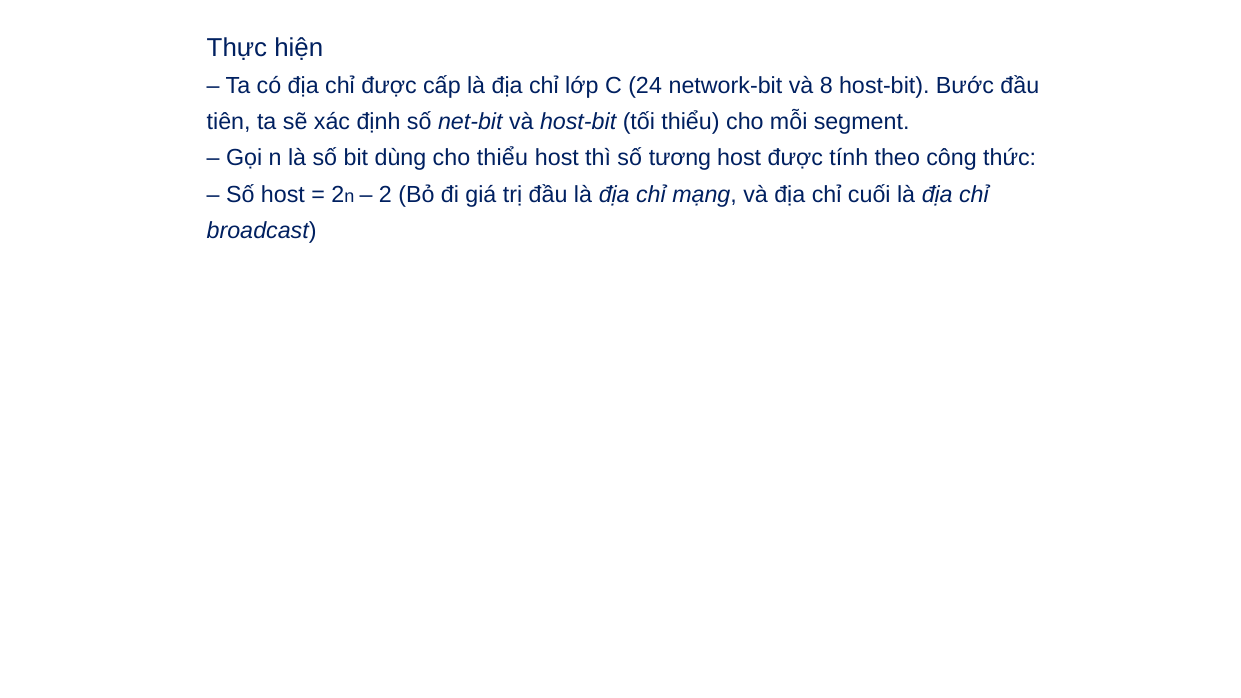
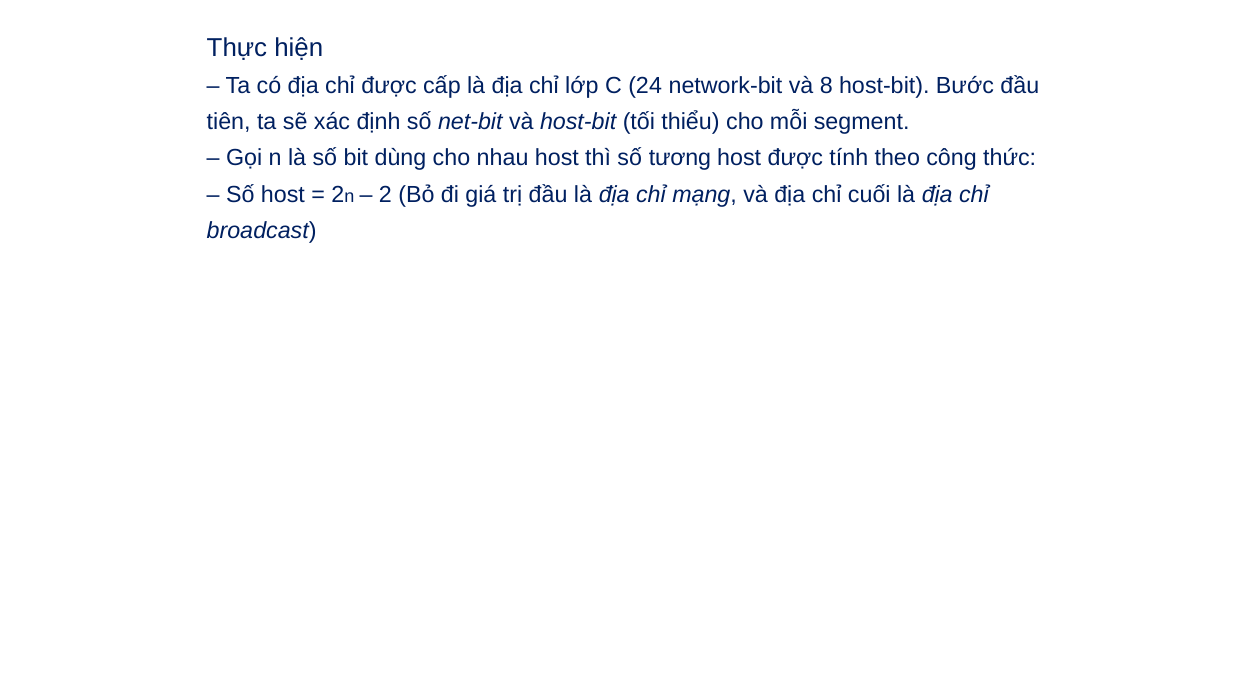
cho thiểu: thiểu -> nhau
